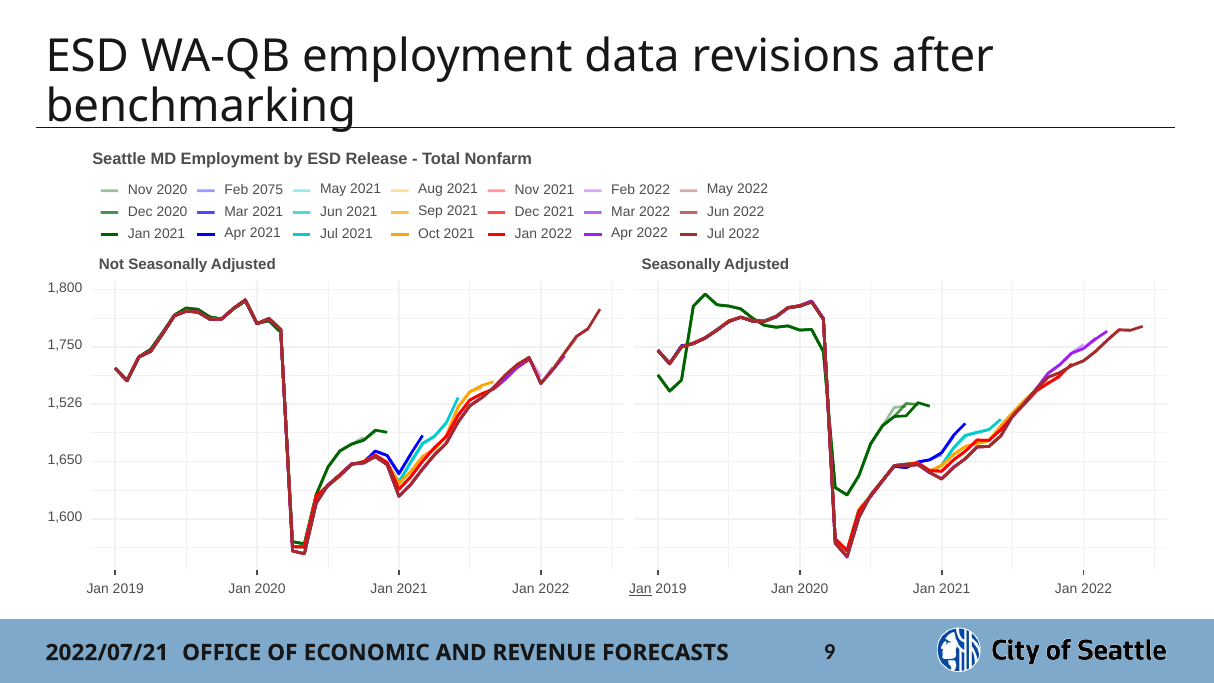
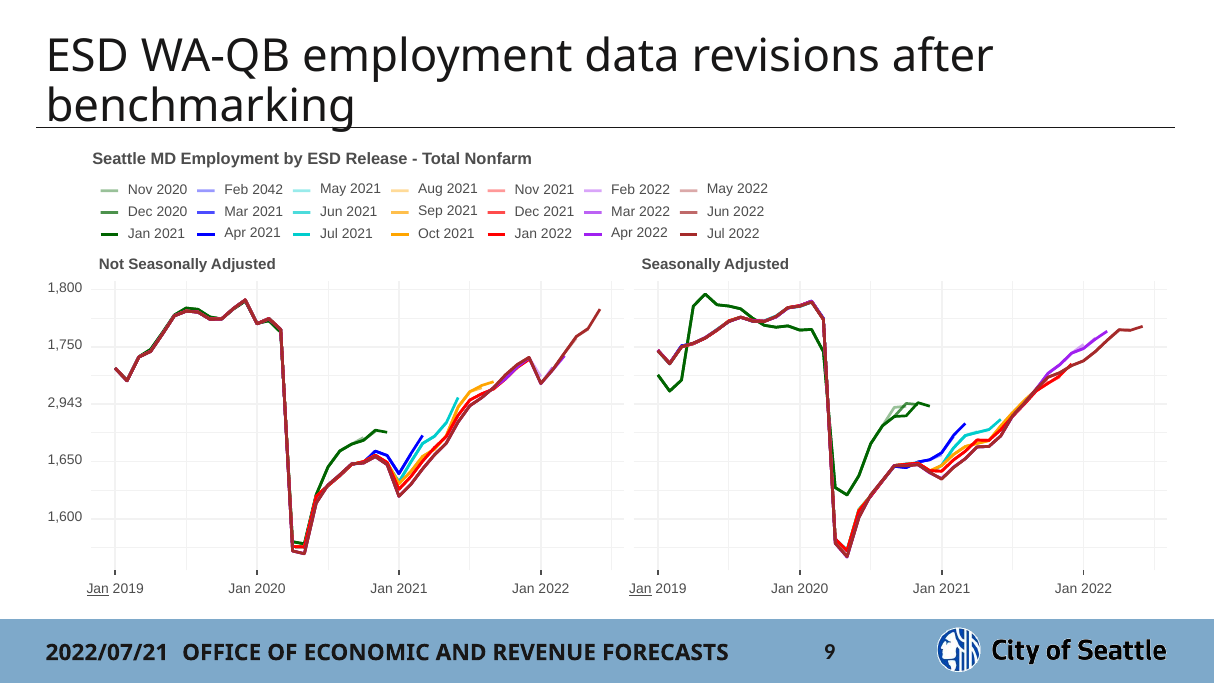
2075: 2075 -> 2042
1,526: 1,526 -> 2,943
Jan at (98, 589) underline: none -> present
